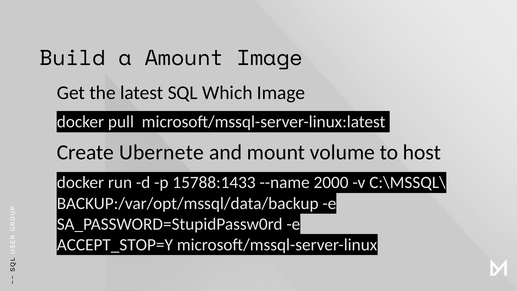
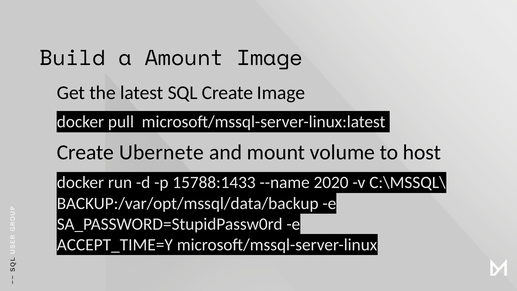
SQL Which: Which -> Create
2000: 2000 -> 2020
ACCEPT_STOP=Y: ACCEPT_STOP=Y -> ACCEPT_TIME=Y
